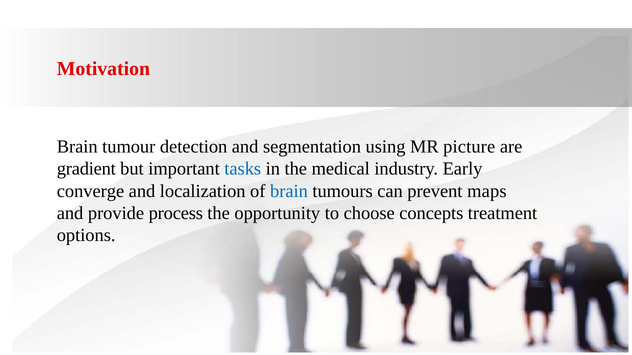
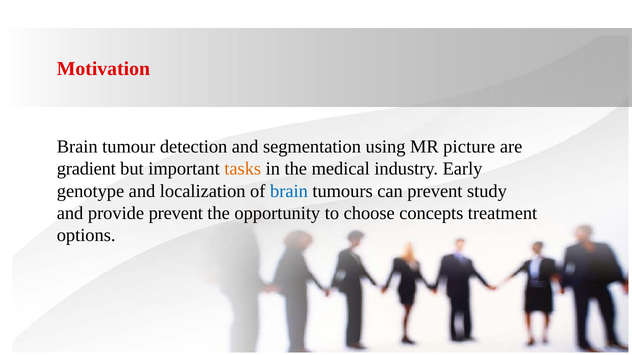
tasks colour: blue -> orange
converge: converge -> genotype
maps: maps -> study
provide process: process -> prevent
